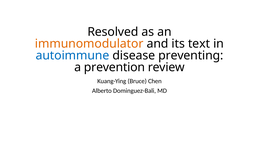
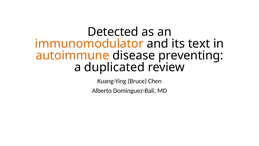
Resolved: Resolved -> Detected
autoimmune colour: blue -> orange
prevention: prevention -> duplicated
